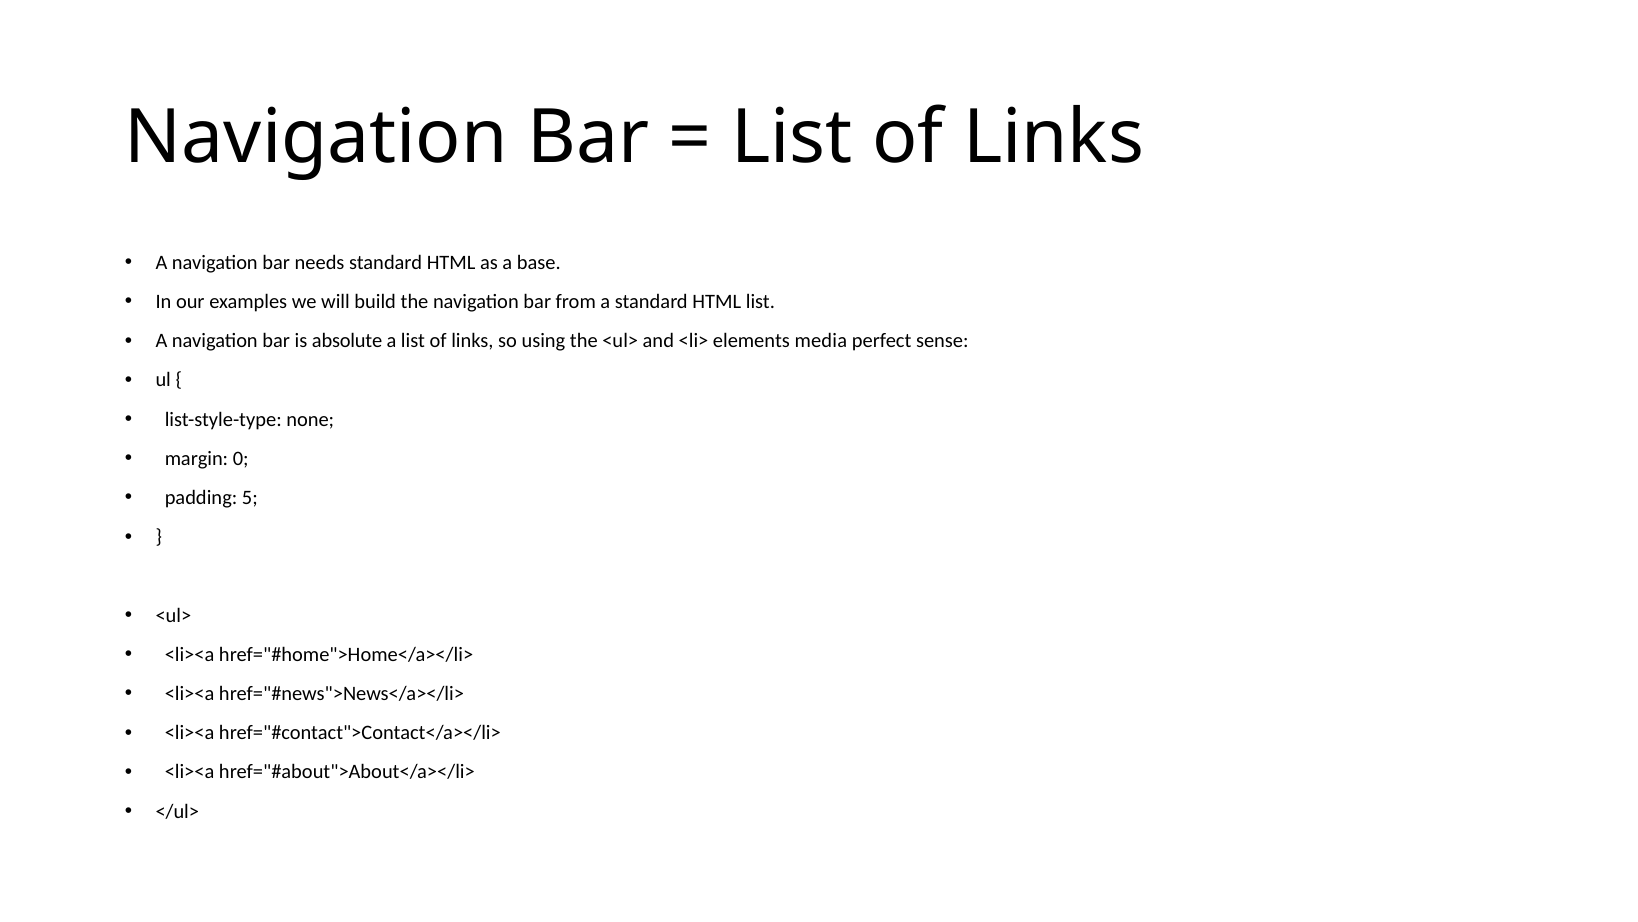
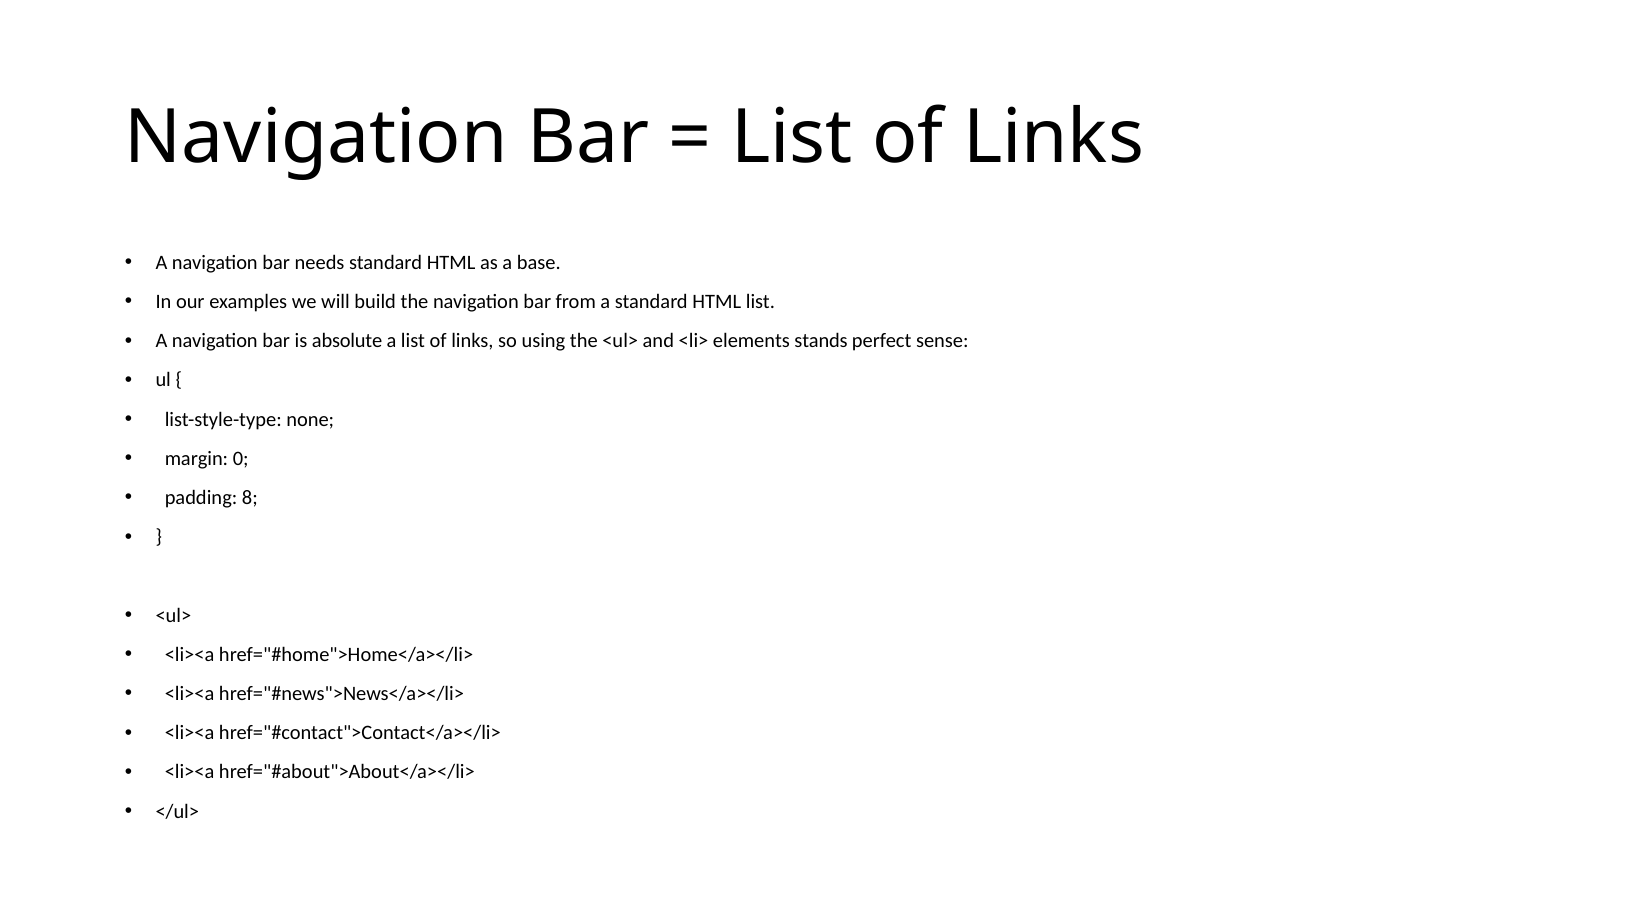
media: media -> stands
5: 5 -> 8
